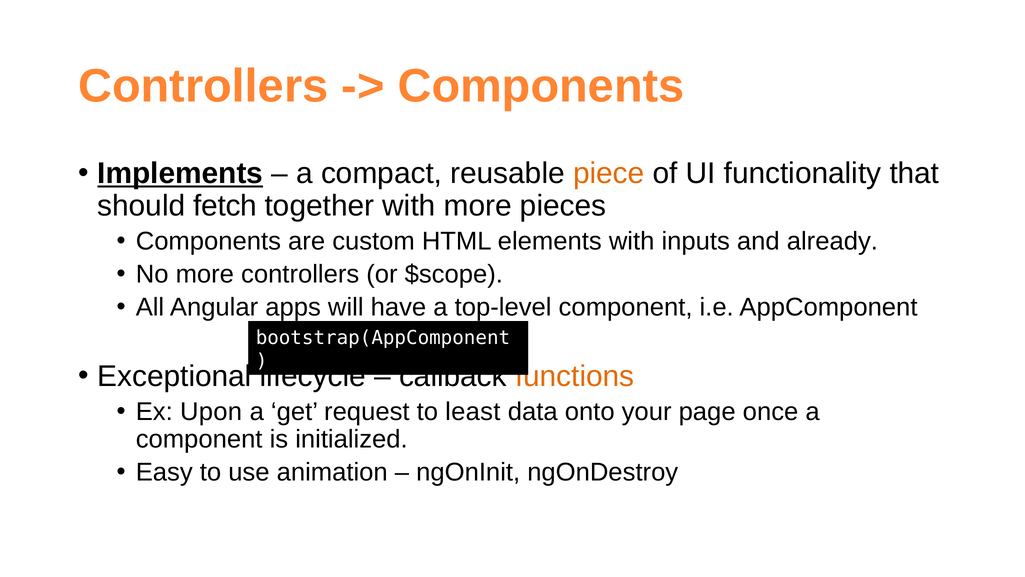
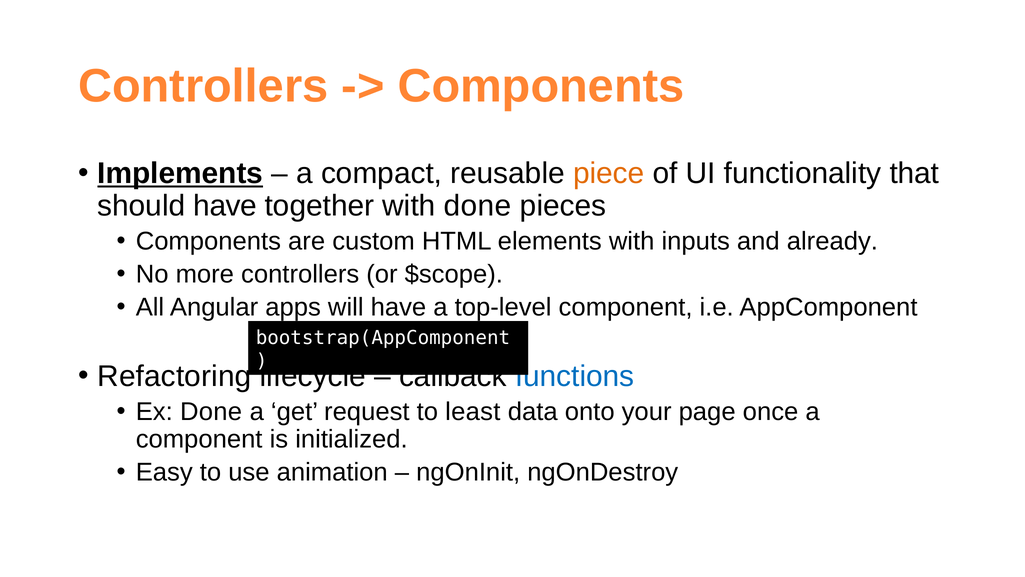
should fetch: fetch -> have
with more: more -> done
Exceptional: Exceptional -> Refactoring
functions colour: orange -> blue
Ex Upon: Upon -> Done
